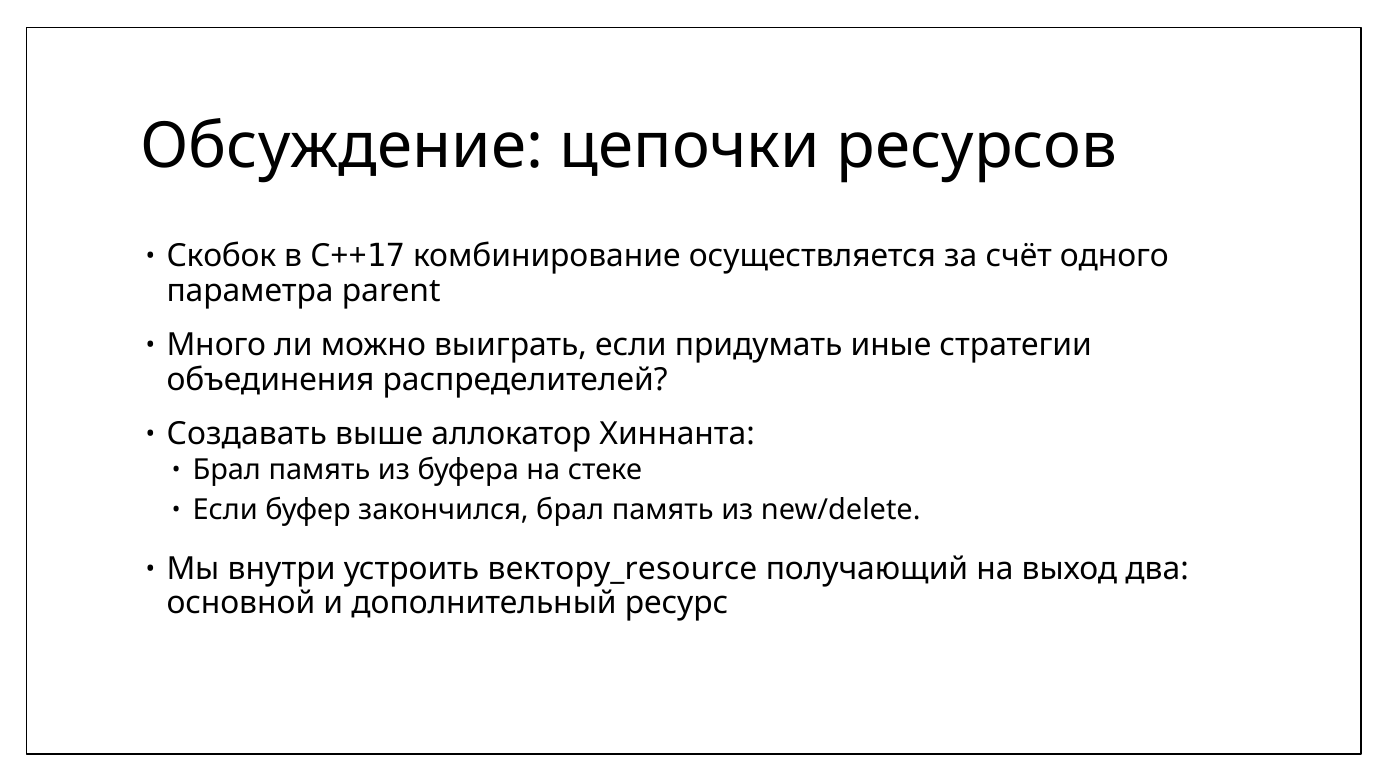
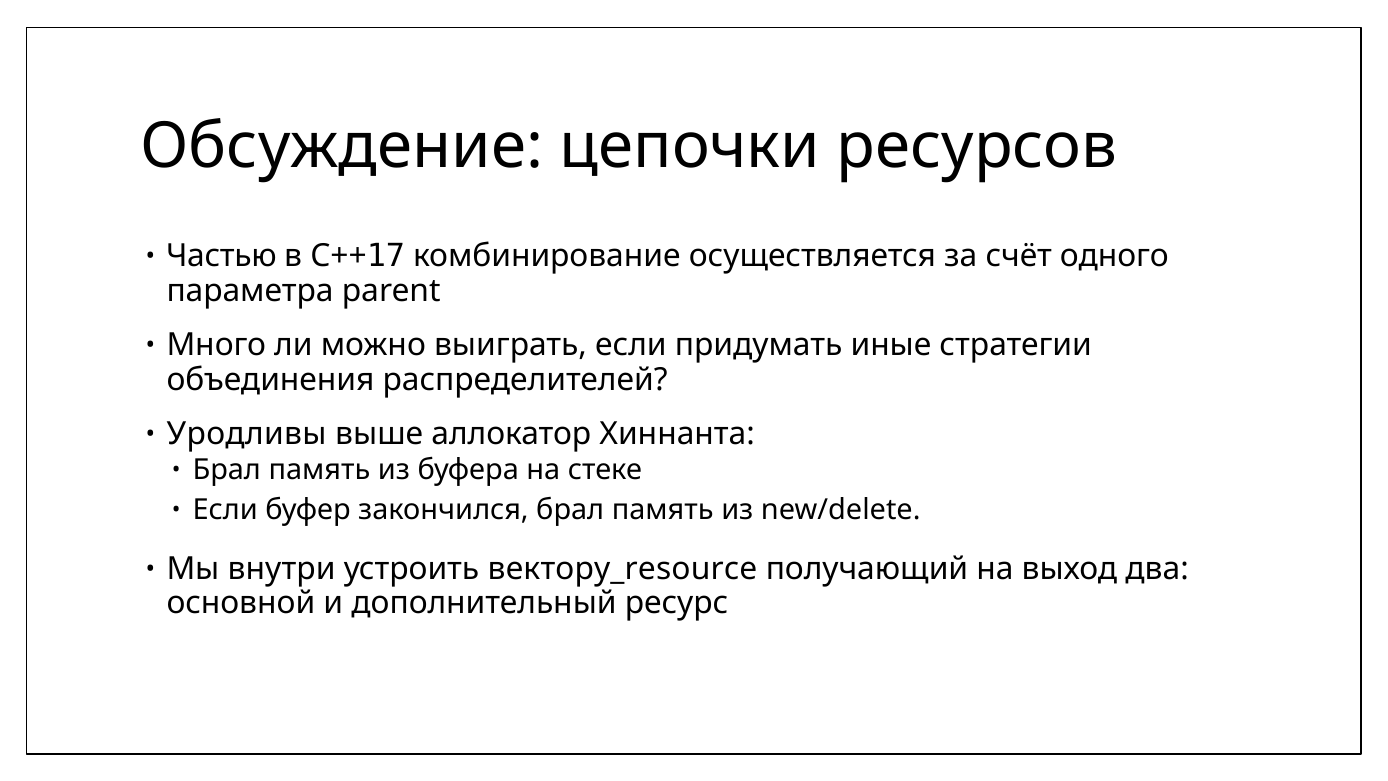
Скобок: Скобок -> Частью
Создавать: Создавать -> Уродливы
